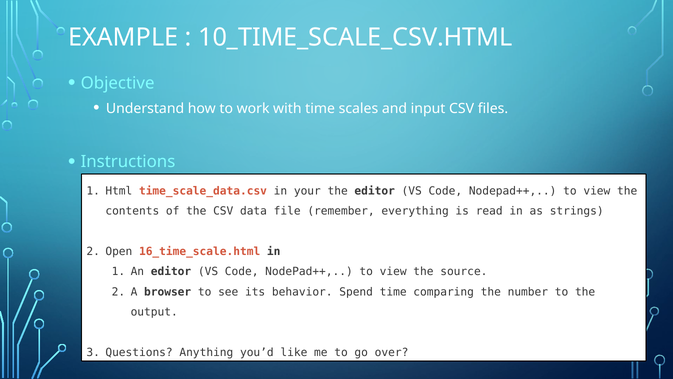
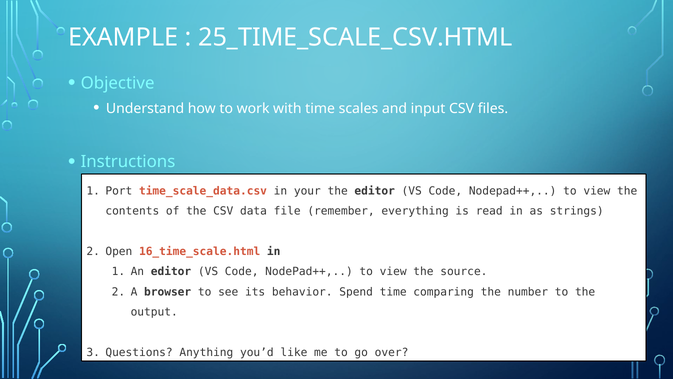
10_TIME_SCALE_CSV.HTML: 10_TIME_SCALE_CSV.HTML -> 25_TIME_SCALE_CSV.HTML
Html: Html -> Port
